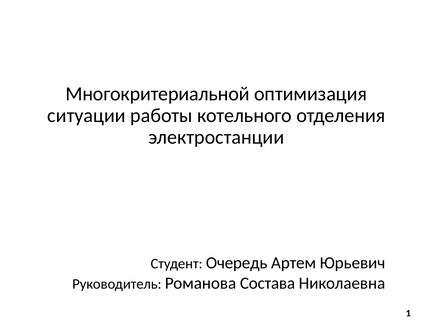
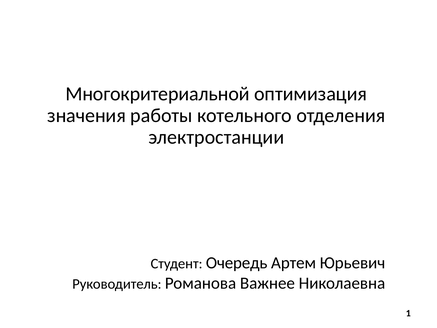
ситуации: ситуации -> значения
Состава: Состава -> Важнее
